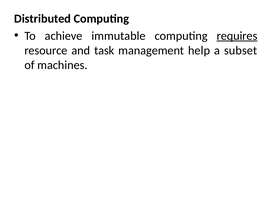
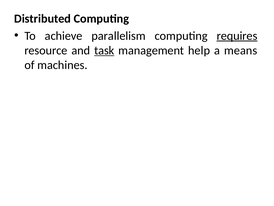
immutable: immutable -> parallelism
task underline: none -> present
subset: subset -> means
